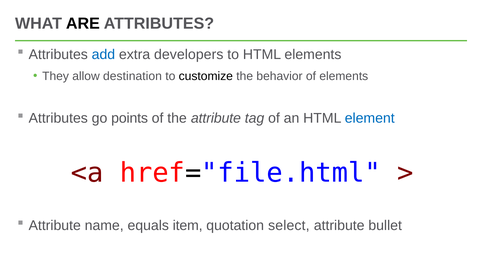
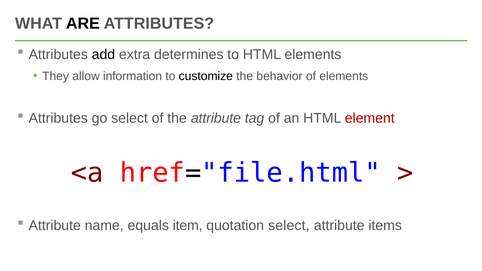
add colour: blue -> black
developers: developers -> determines
destination: destination -> information
go points: points -> select
element colour: blue -> red
bullet: bullet -> items
